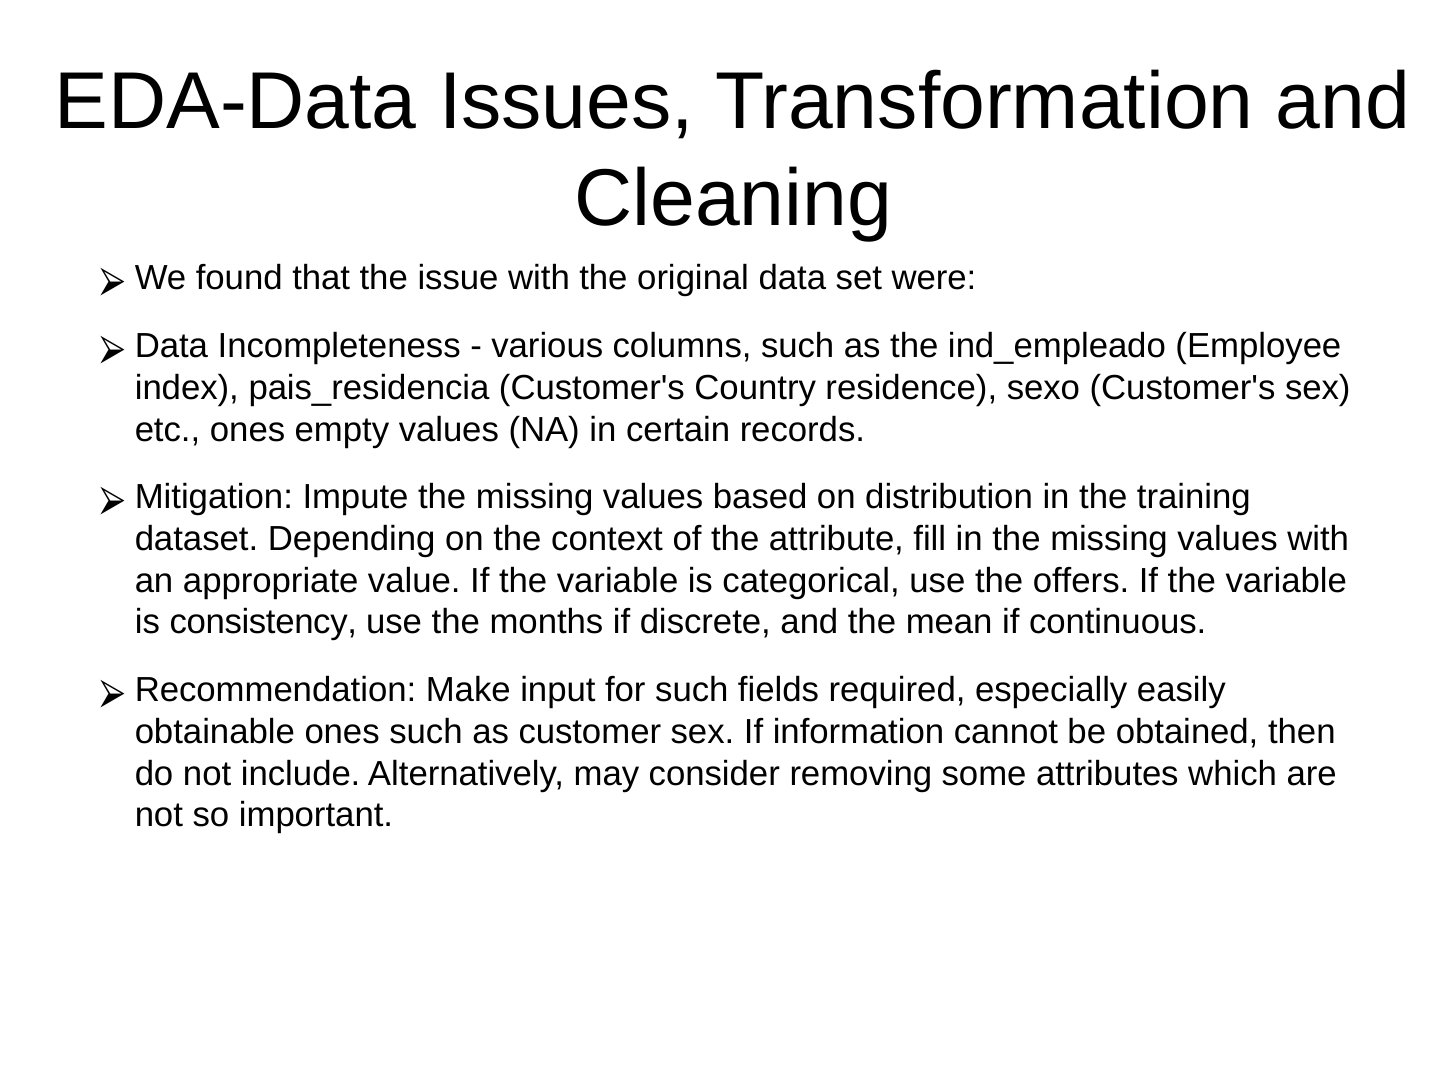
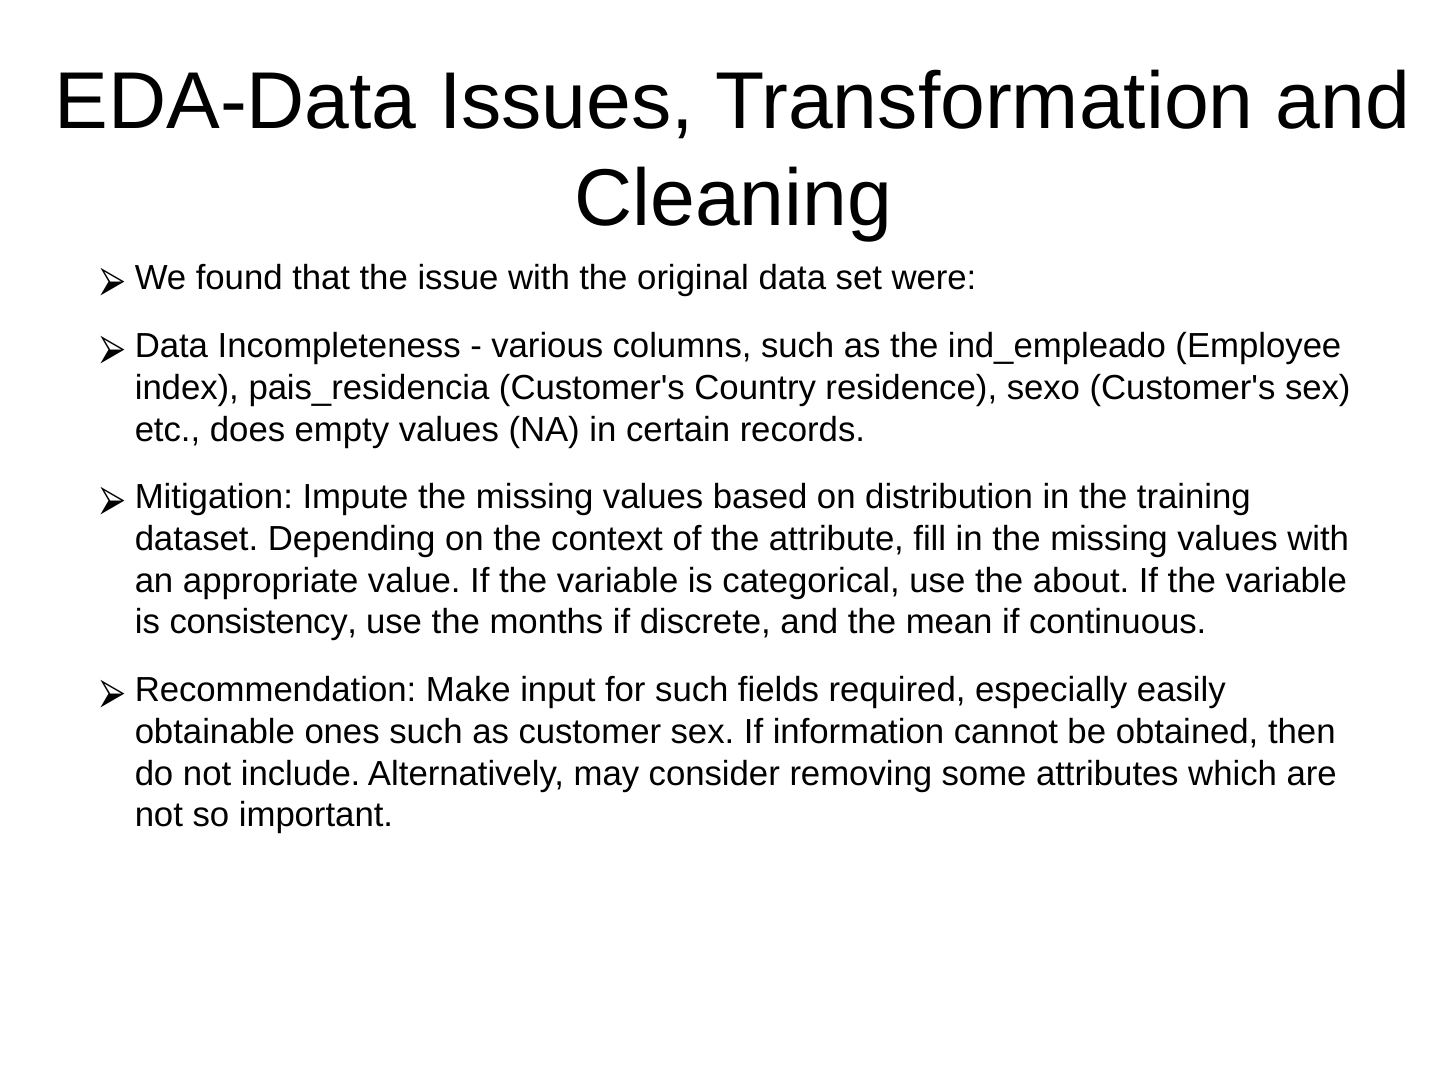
etc ones: ones -> does
offers: offers -> about
